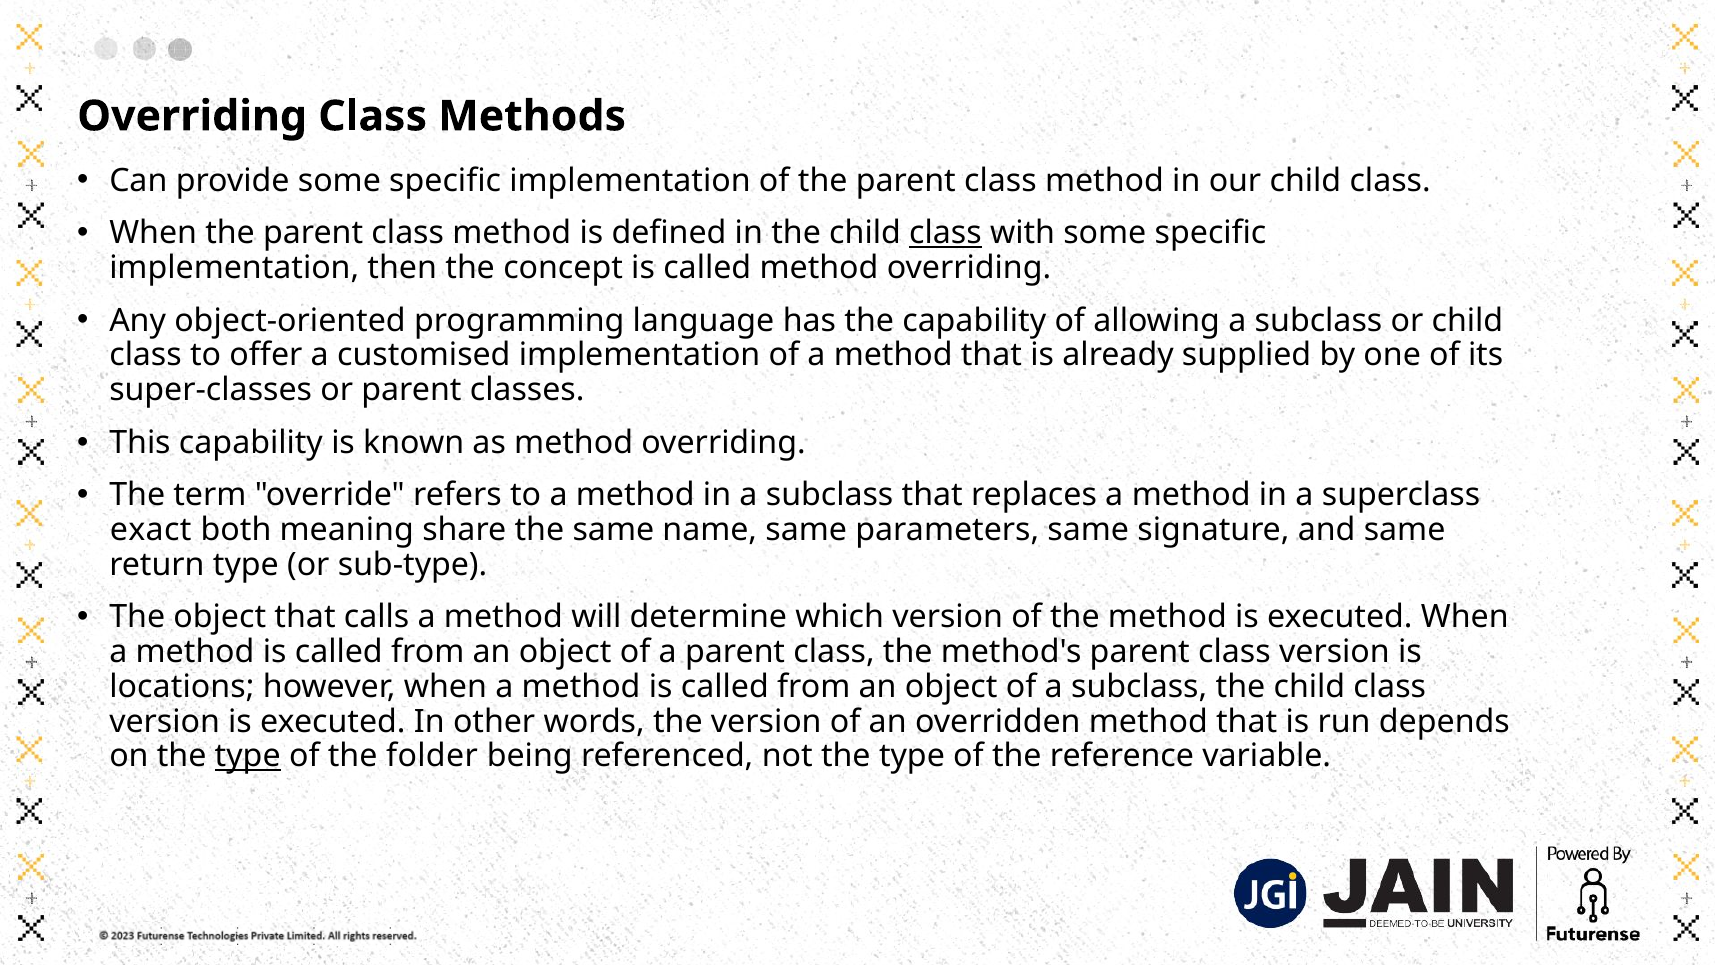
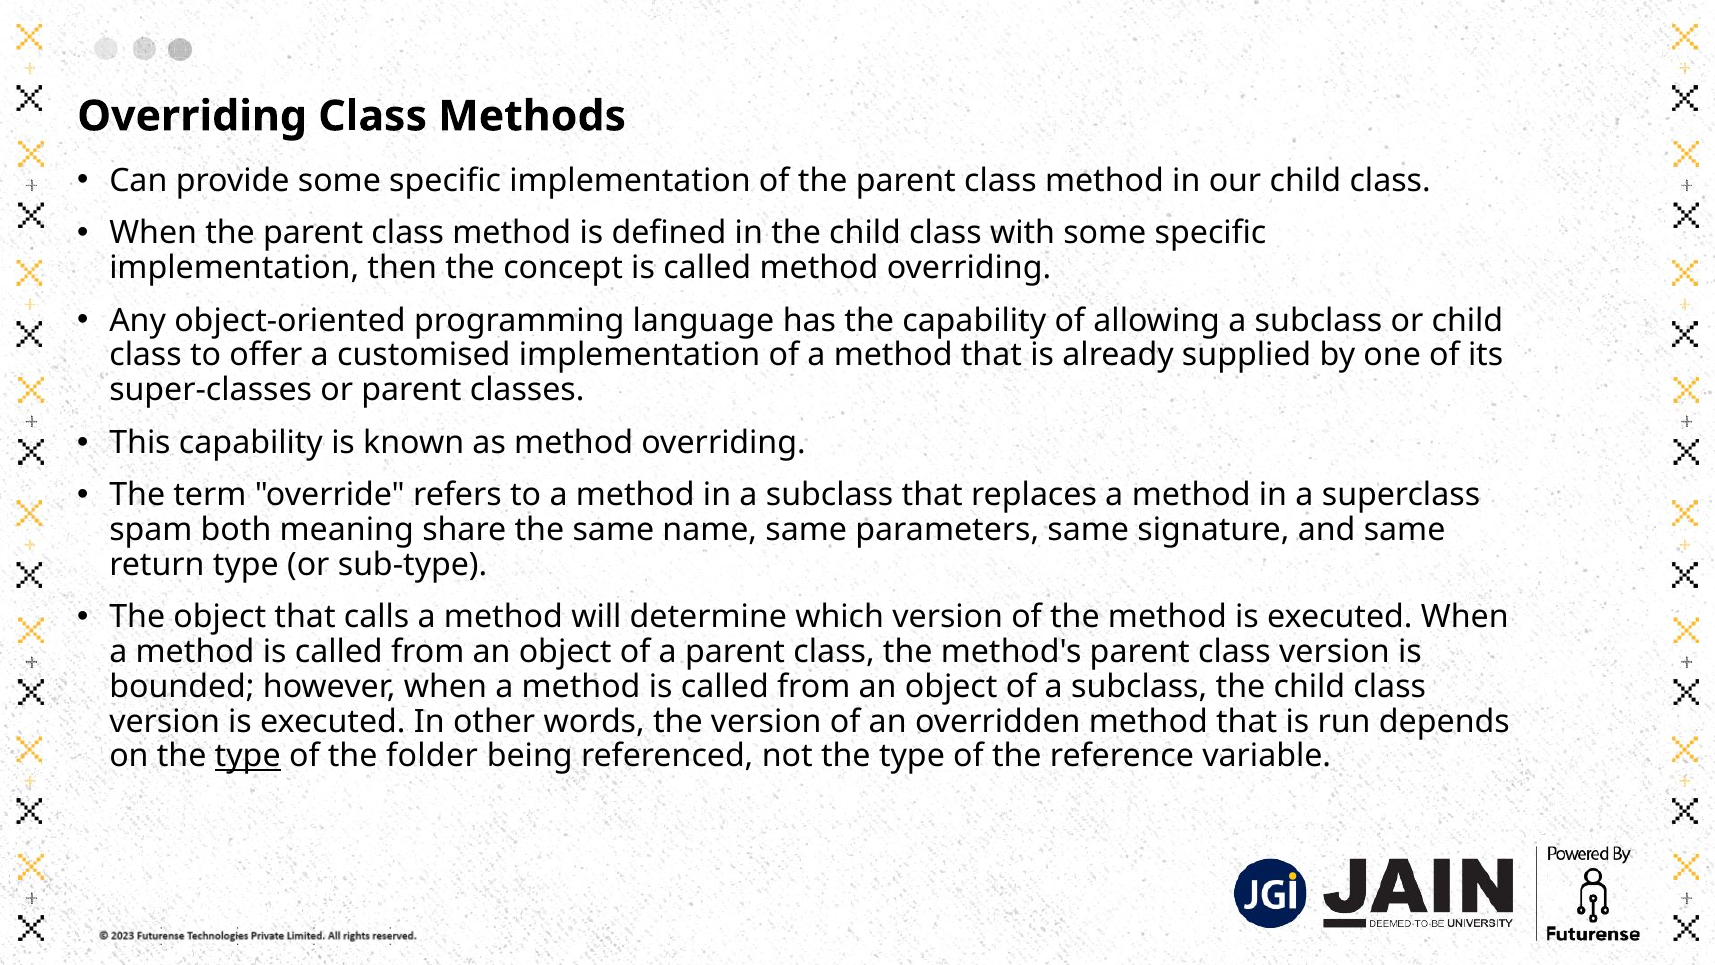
class at (945, 233) underline: present -> none
exact: exact -> spam
locations: locations -> bounded
